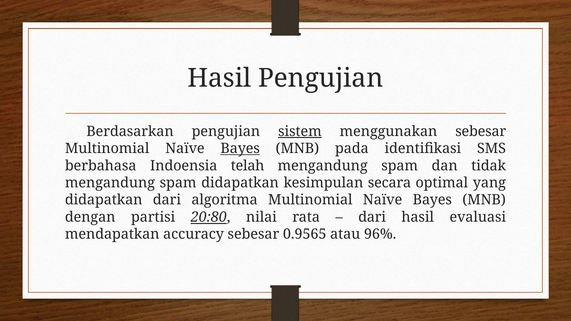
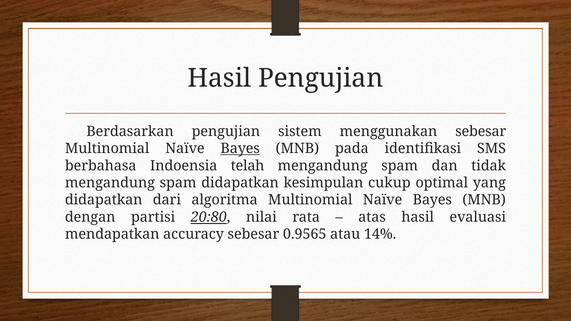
sistem underline: present -> none
secara: secara -> cukup
dari at (372, 217): dari -> atas
96%: 96% -> 14%
